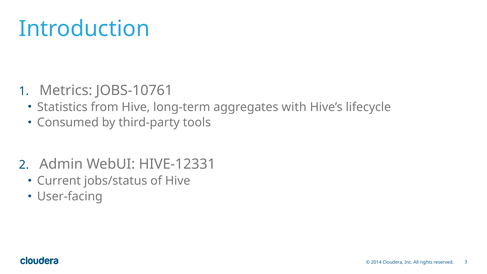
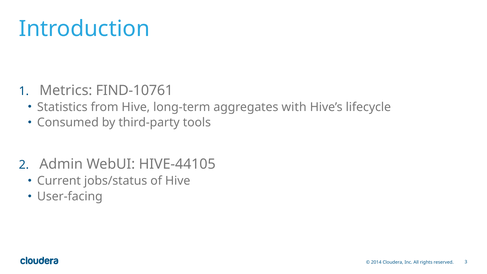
JOBS-10761: JOBS-10761 -> FIND-10761
HIVE-12331: HIVE-12331 -> HIVE-44105
